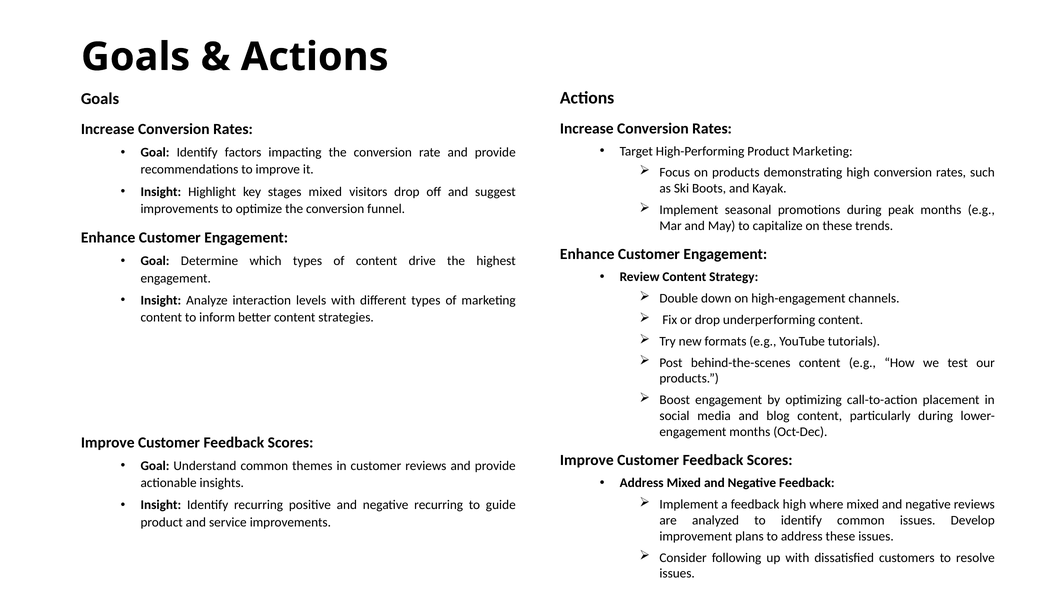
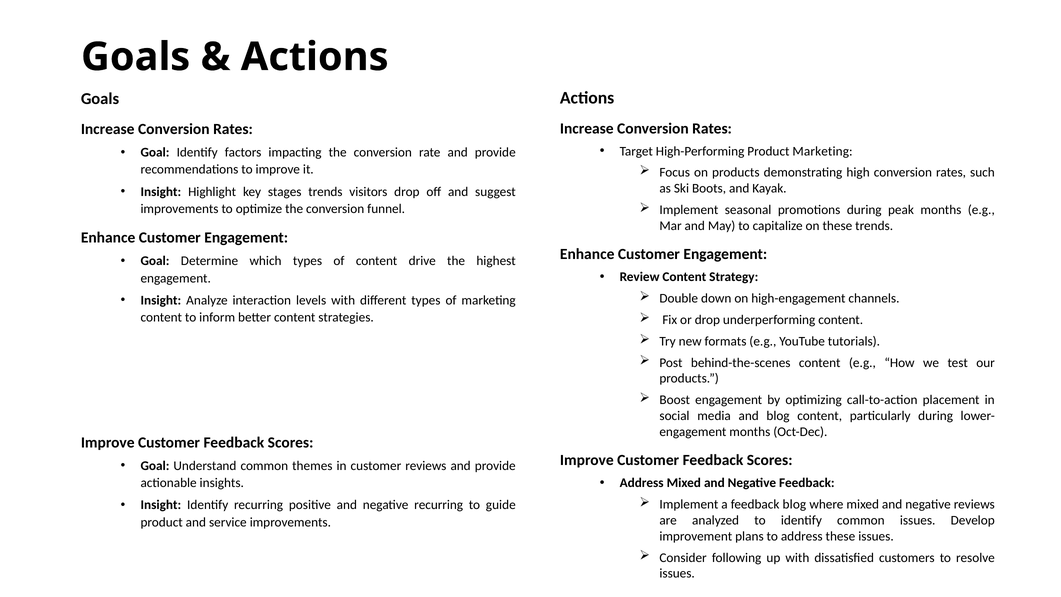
stages mixed: mixed -> trends
feedback high: high -> blog
